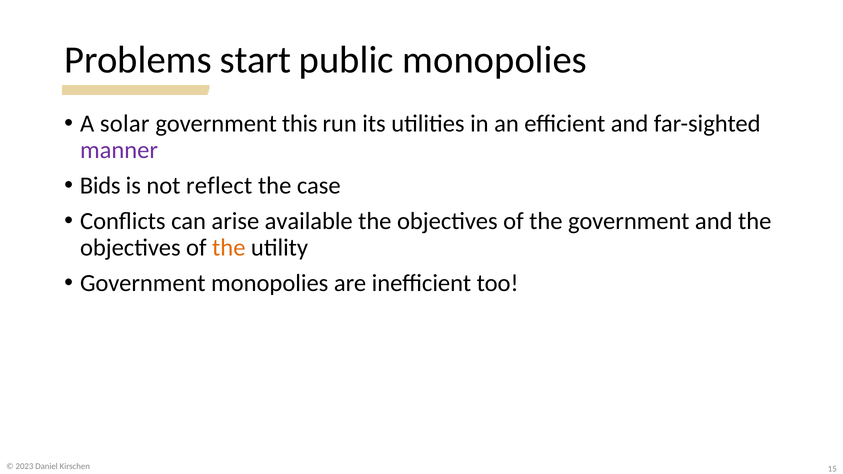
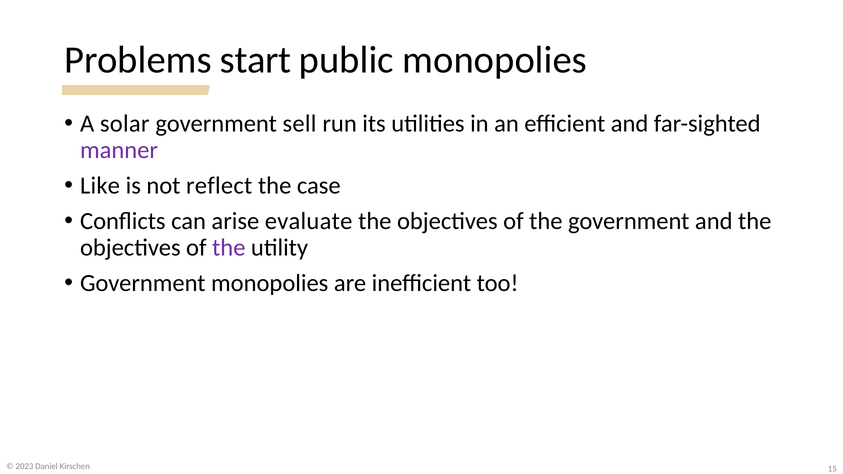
this: this -> sell
Bids: Bids -> Like
available: available -> evaluate
the at (229, 248) colour: orange -> purple
